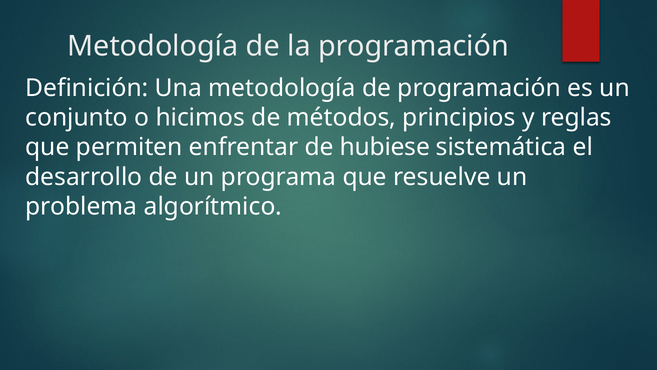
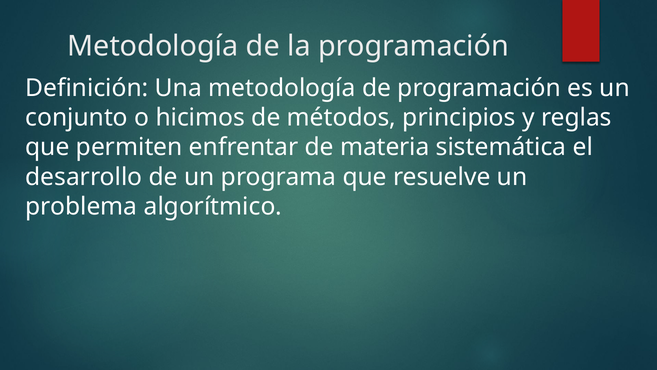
hubiese: hubiese -> materia
